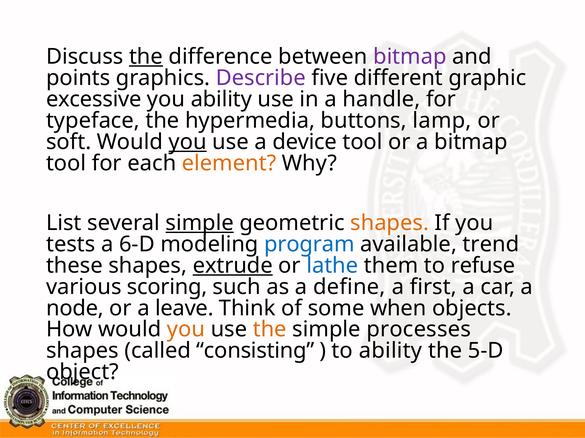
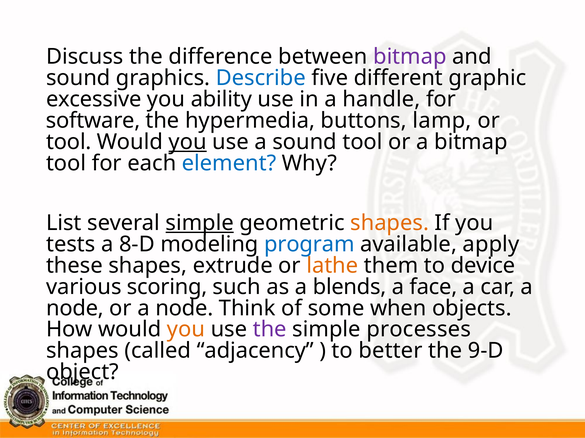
the at (146, 57) underline: present -> none
points at (78, 78): points -> sound
Describe colour: purple -> blue
typeface: typeface -> software
soft at (69, 142): soft -> tool
a device: device -> sound
element colour: orange -> blue
6-D: 6-D -> 8-D
trend: trend -> apply
extrude underline: present -> none
lathe colour: blue -> orange
refuse: refuse -> device
define: define -> blends
first: first -> face
or a leave: leave -> node
the at (270, 330) colour: orange -> purple
consisting: consisting -> adjacency
to ability: ability -> better
5-D: 5-D -> 9-D
